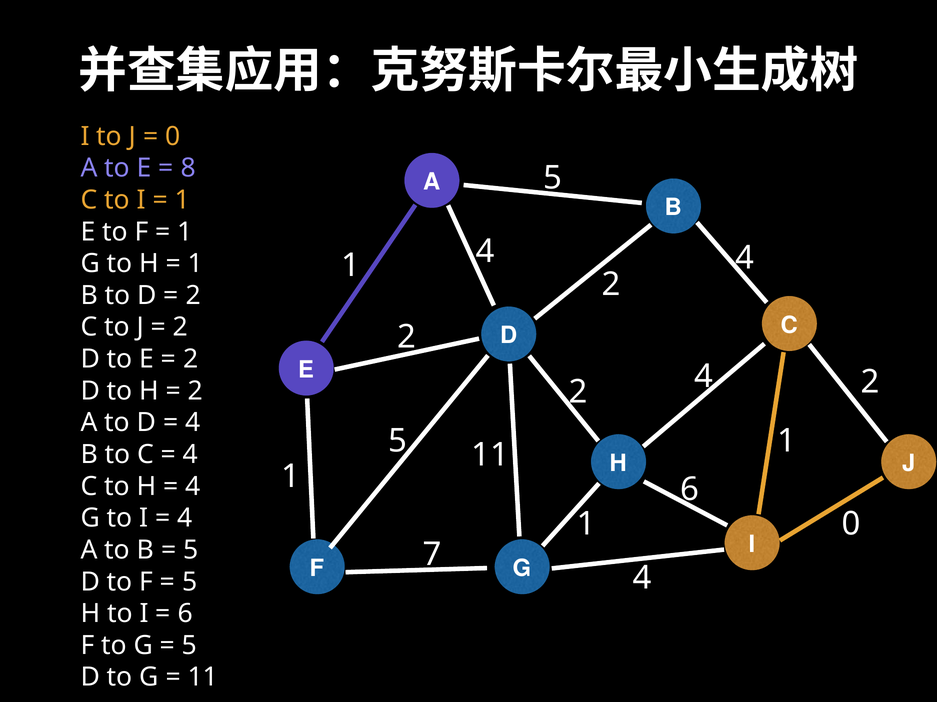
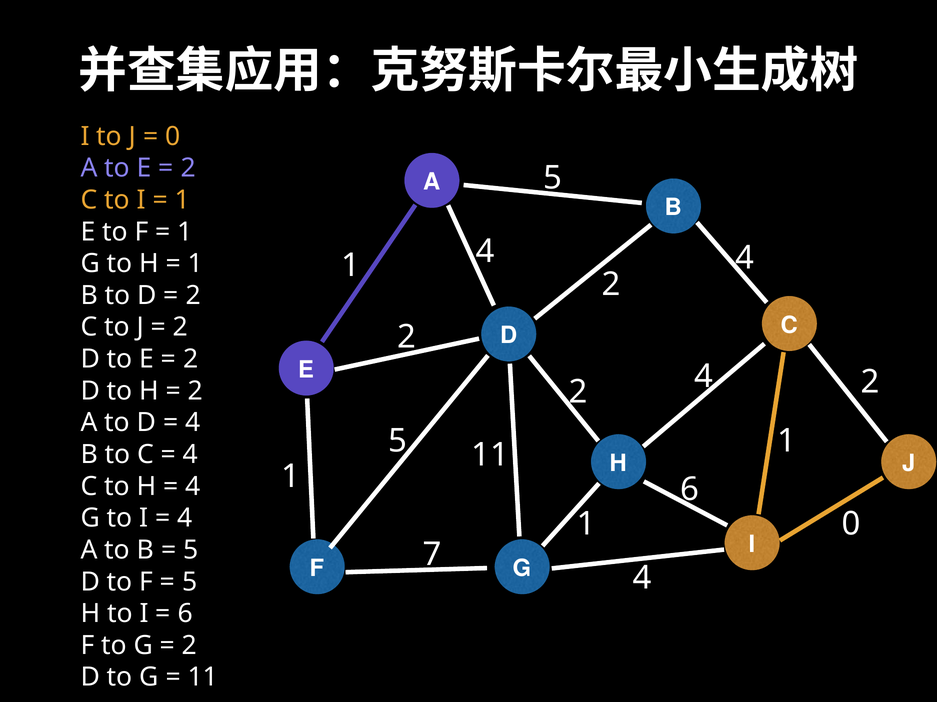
8 at (188, 168): 8 -> 2
5 at (190, 646): 5 -> 2
